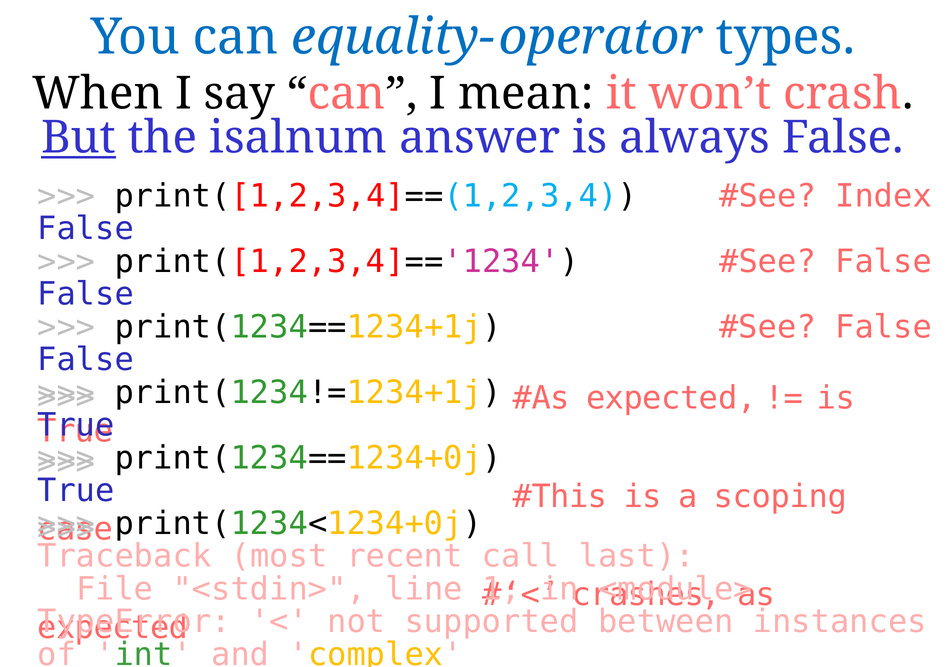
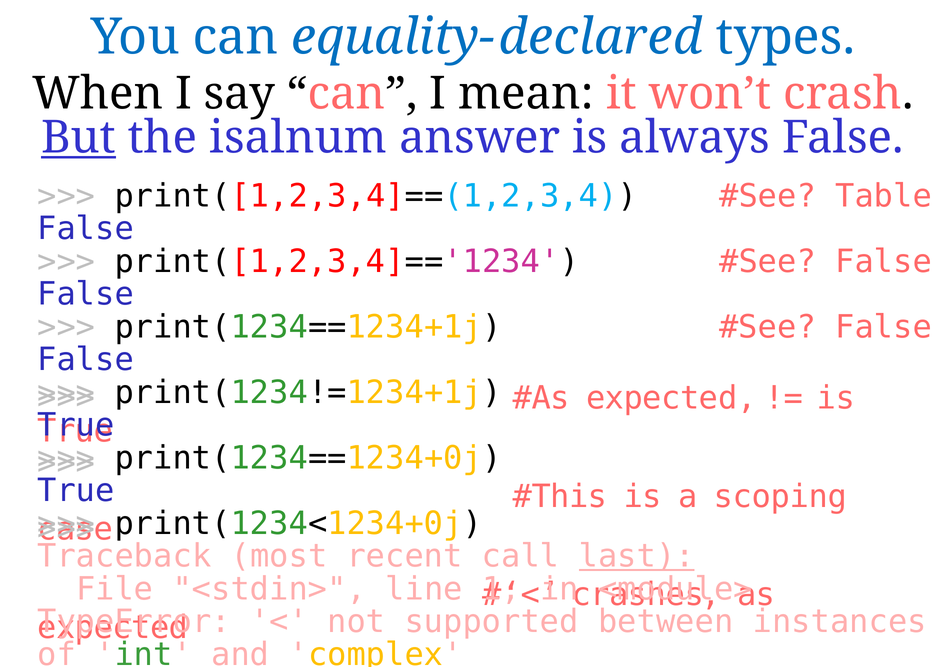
operator: operator -> declared
Index: Index -> Table
last underline: none -> present
